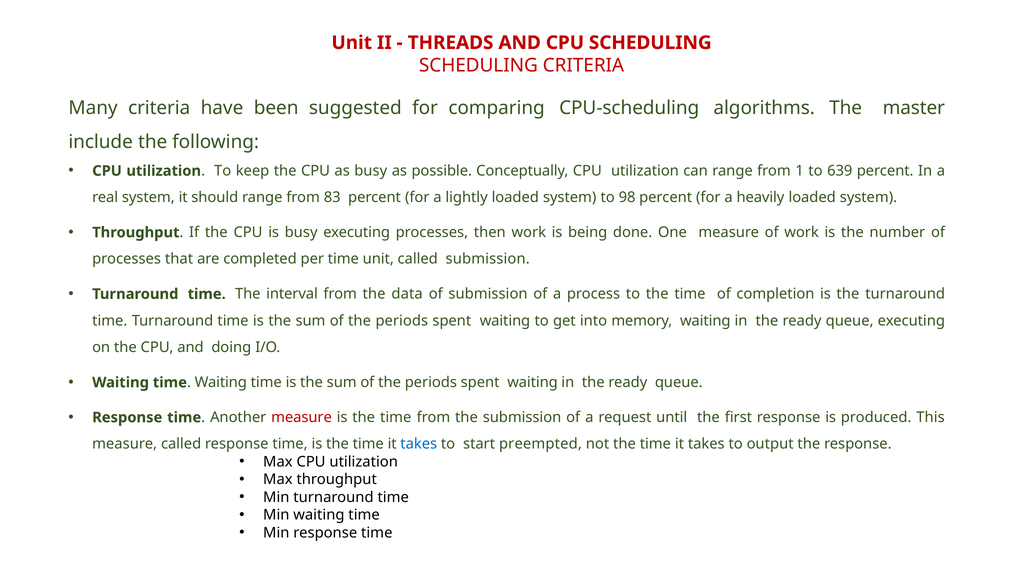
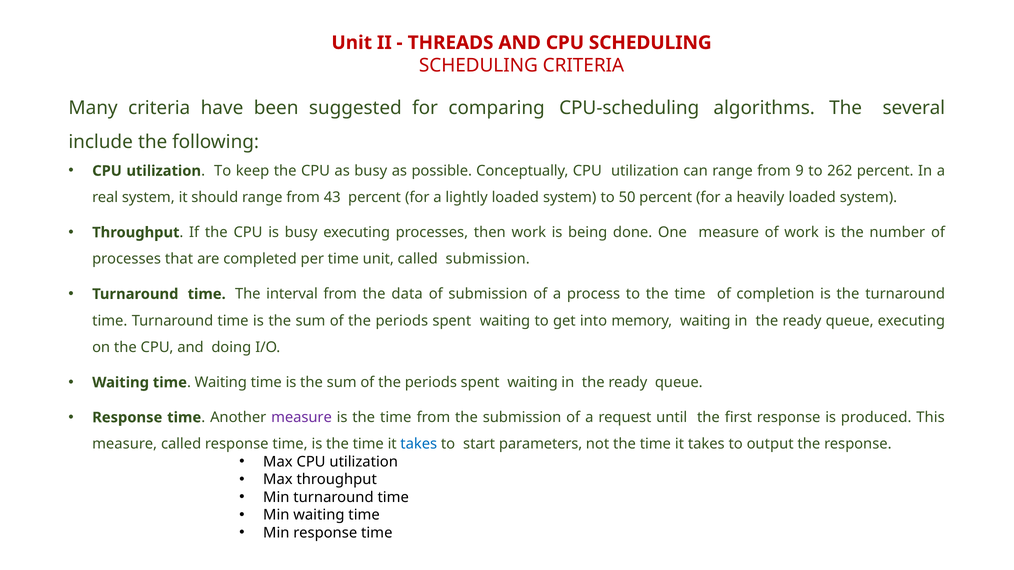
master: master -> several
1: 1 -> 9
639: 639 -> 262
83: 83 -> 43
98: 98 -> 50
measure at (302, 418) colour: red -> purple
preempted: preempted -> parameters
